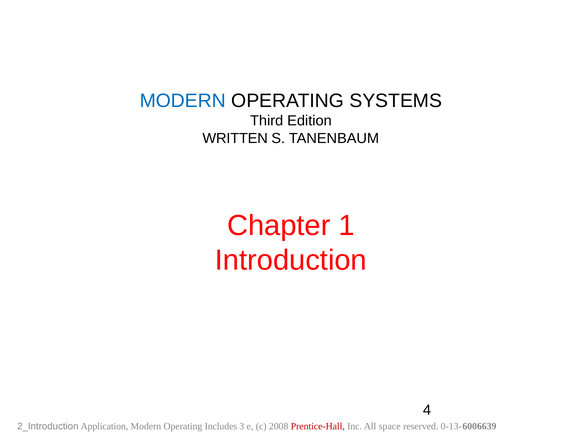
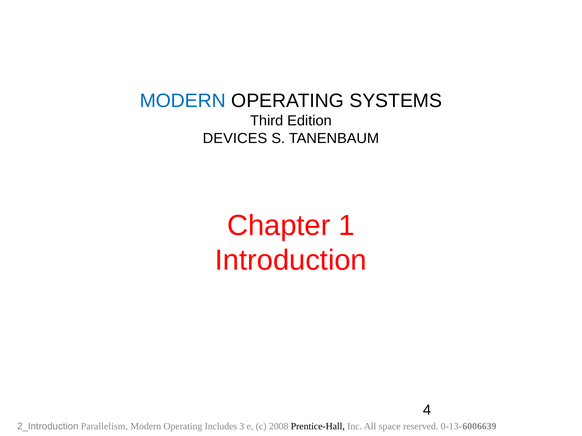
WRITTEN: WRITTEN -> DEVICES
Application: Application -> Parallelism
Prentice-Hall colour: red -> black
